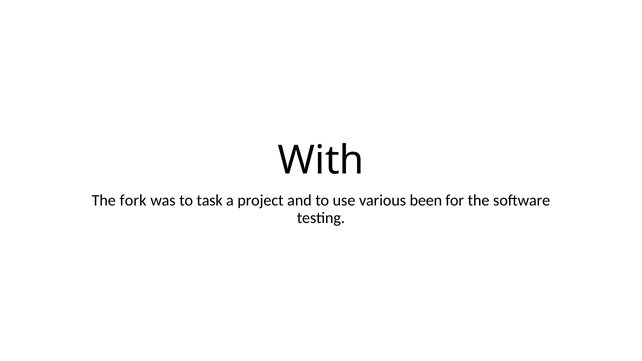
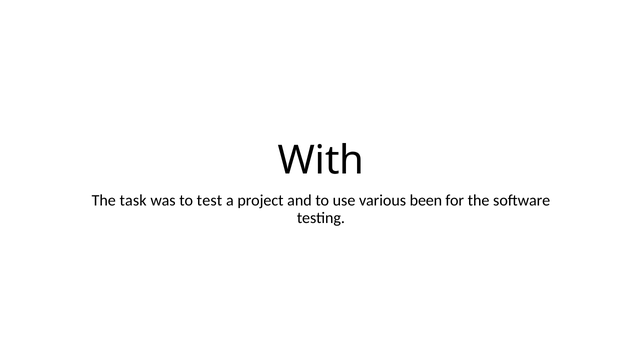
fork: fork -> task
task: task -> test
